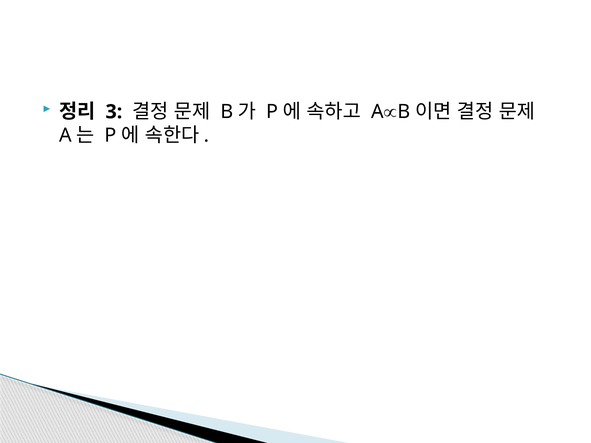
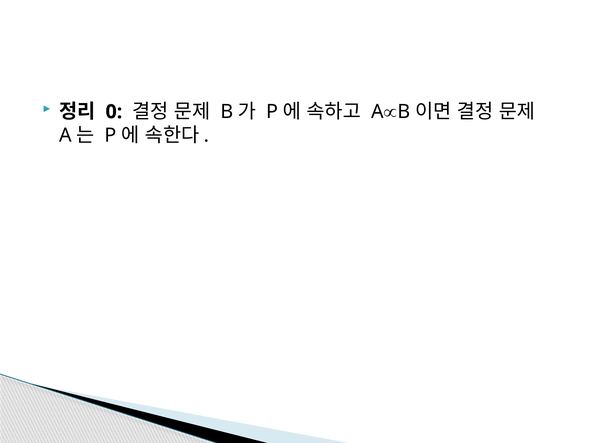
3: 3 -> 0
